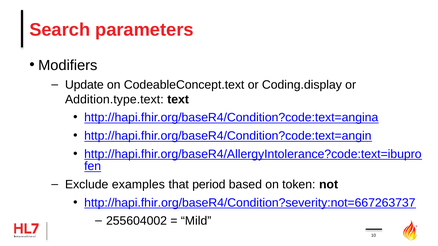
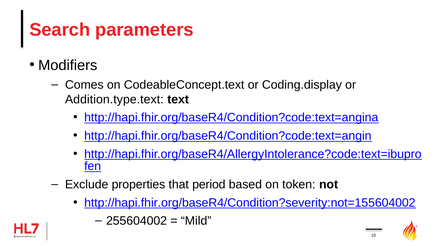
Update: Update -> Comes
examples: examples -> properties
http://hapi.fhir.org/baseR4/Condition?severity:not=667263737: http://hapi.fhir.org/baseR4/Condition?severity:not=667263737 -> http://hapi.fhir.org/baseR4/Condition?severity:not=155604002
